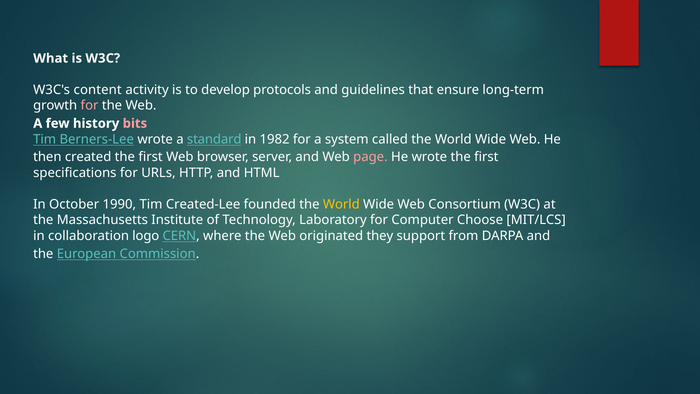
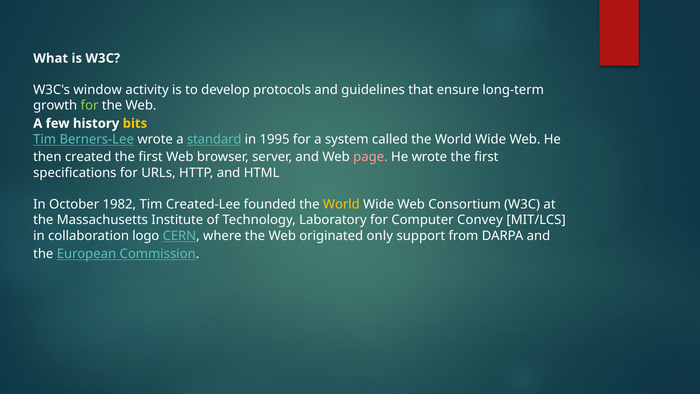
content: content -> window
for at (90, 106) colour: pink -> light green
bits colour: pink -> yellow
1982: 1982 -> 1995
1990: 1990 -> 1982
Choose: Choose -> Convey
they: they -> only
